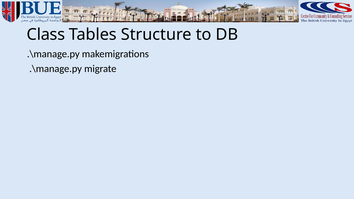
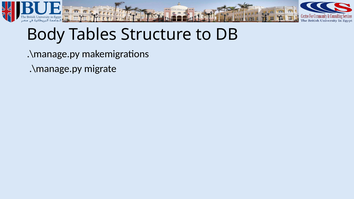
Class: Class -> Body
